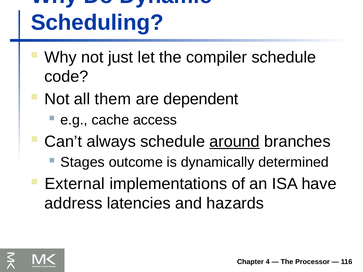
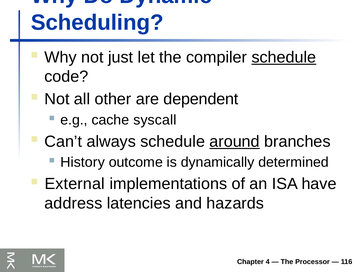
schedule at (284, 57) underline: none -> present
them: them -> other
access: access -> syscall
Stages: Stages -> History
